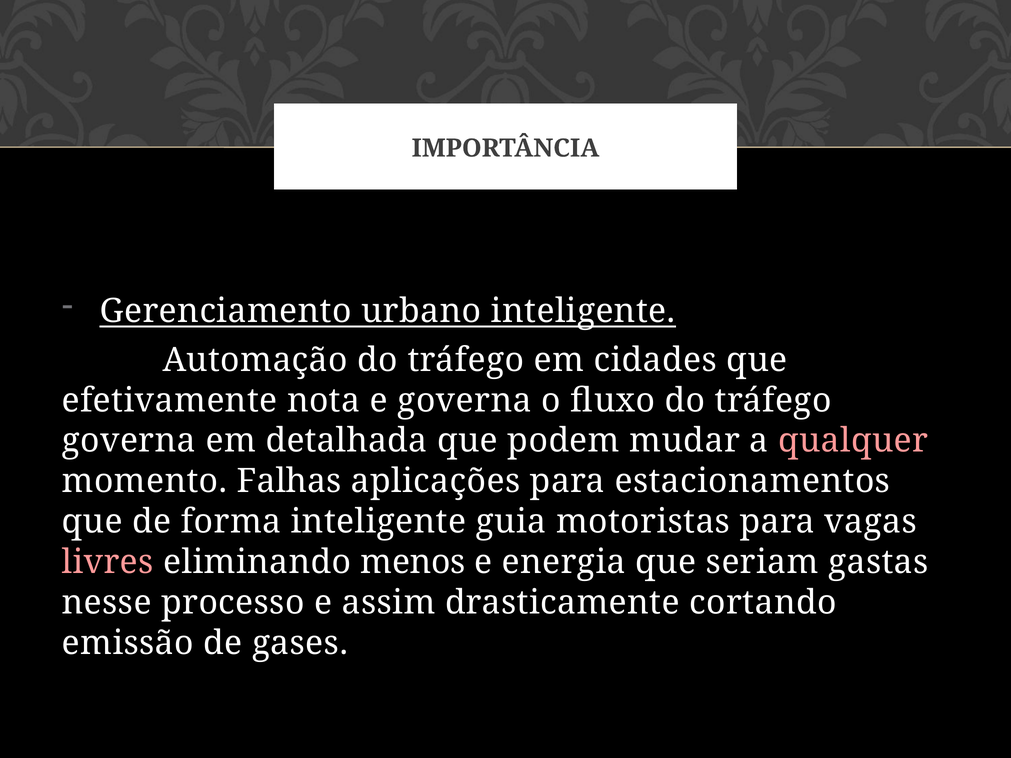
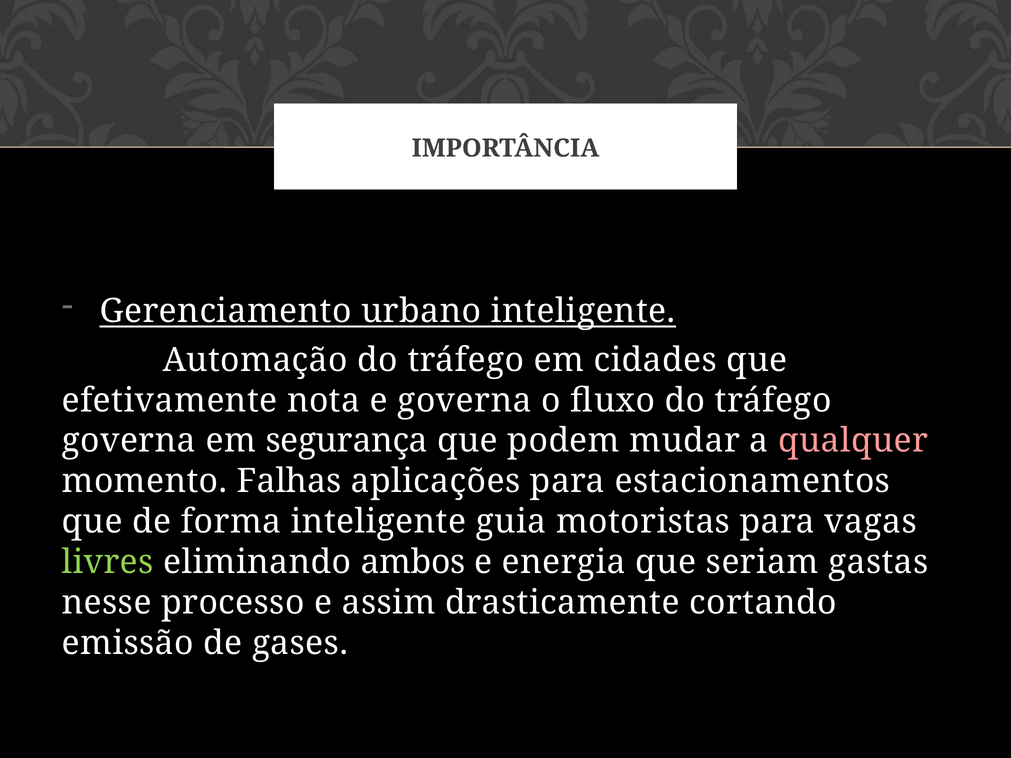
detalhada: detalhada -> segurança
livres colour: pink -> light green
menos: menos -> ambos
